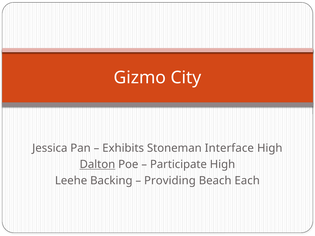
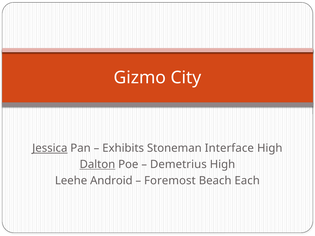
Jessica underline: none -> present
Participate: Participate -> Demetrius
Backing: Backing -> Android
Providing: Providing -> Foremost
